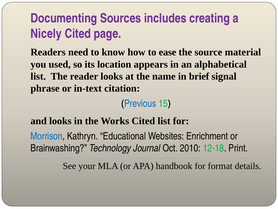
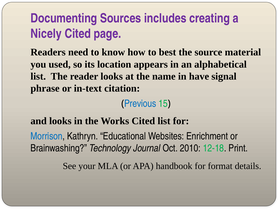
ease: ease -> best
brief: brief -> have
